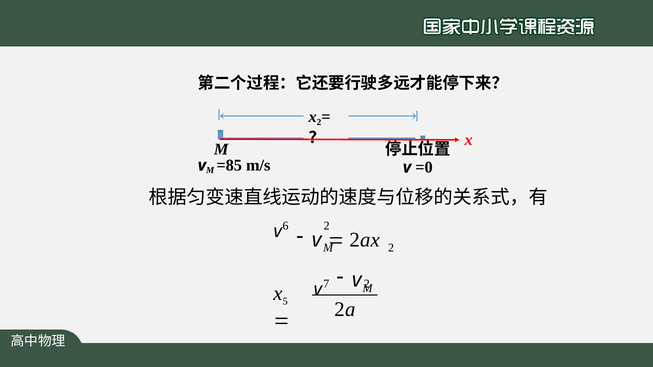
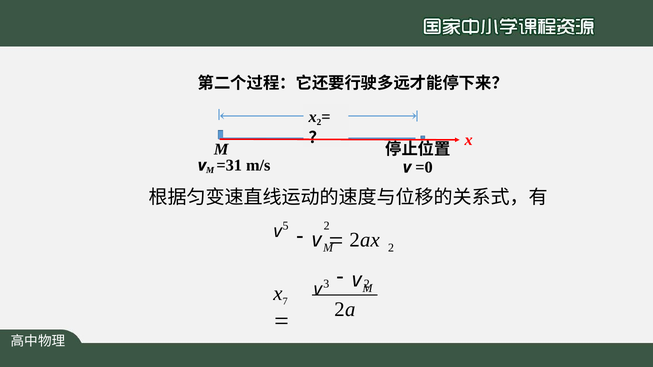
=85: =85 -> =31
6: 6 -> 5
5: 5 -> 7
7: 7 -> 3
